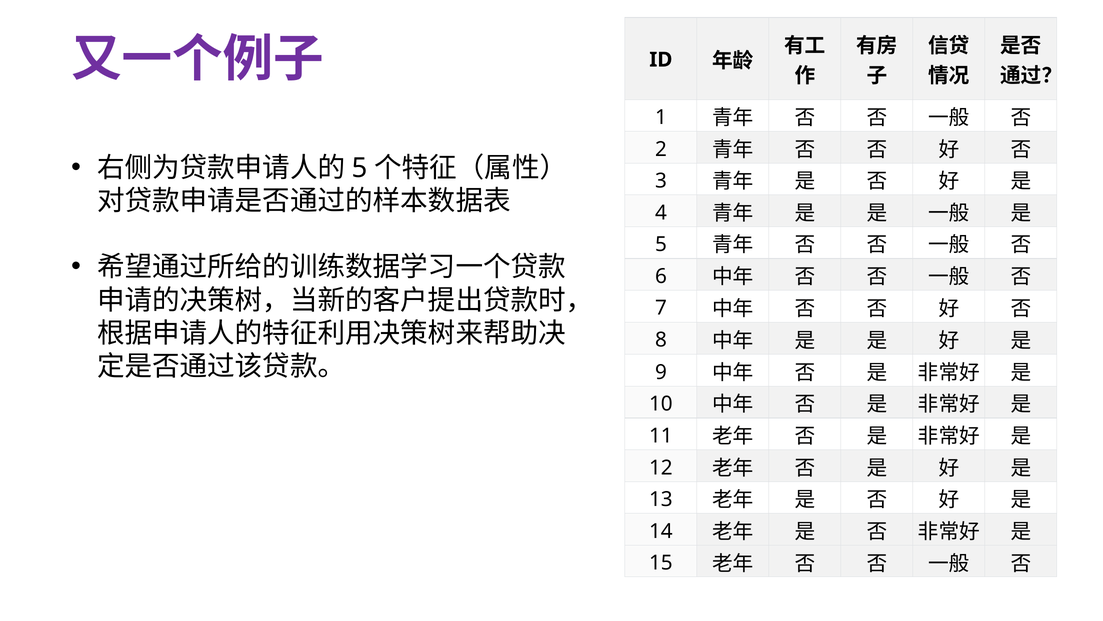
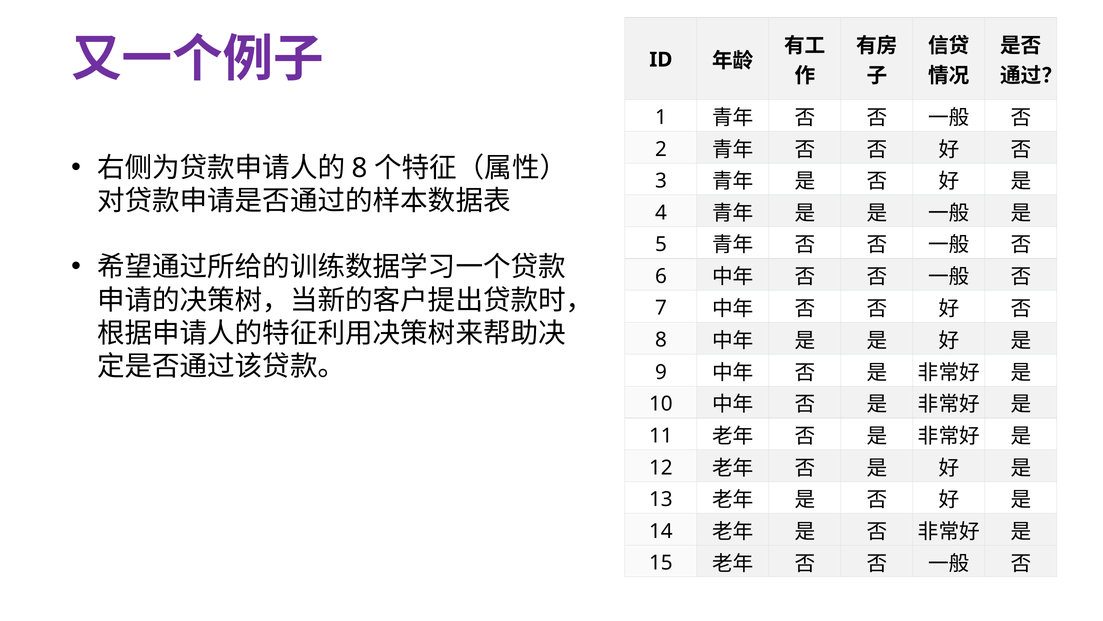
5 at (360, 168): 5 -> 8
